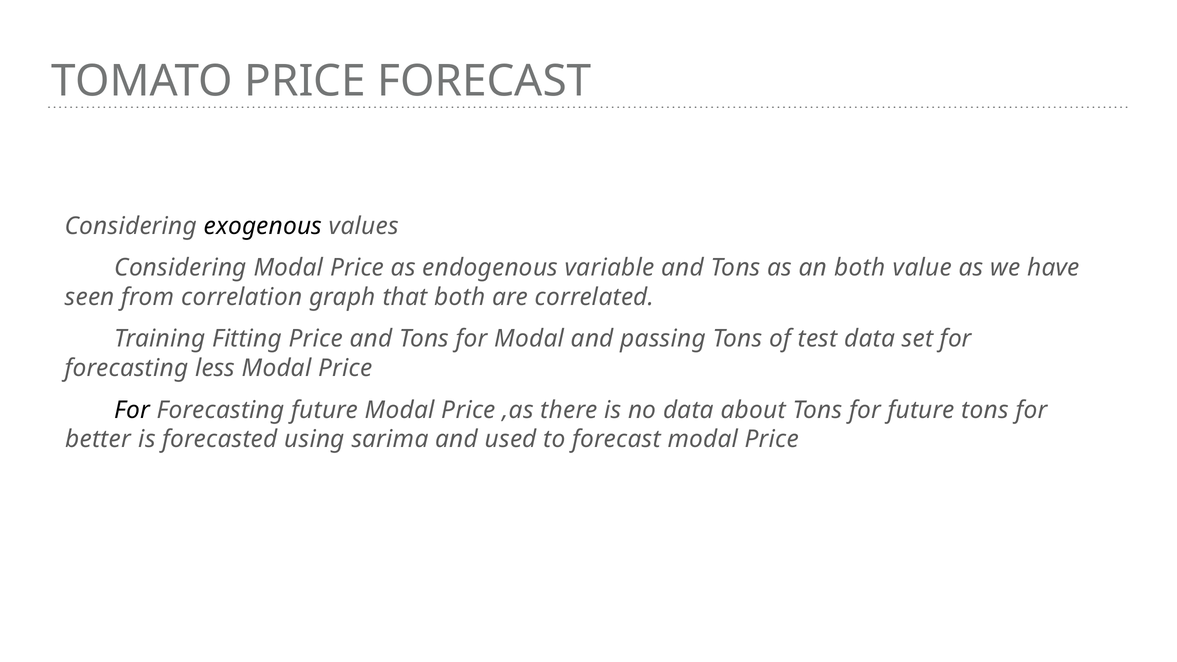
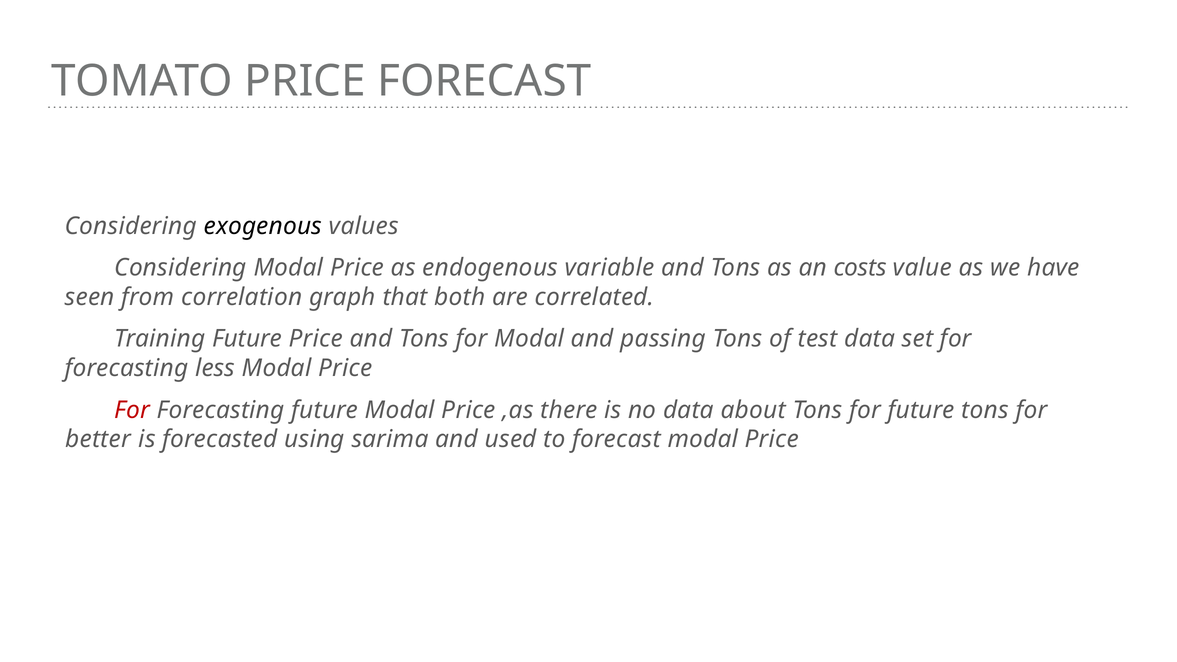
an both: both -> costs
Training Fitting: Fitting -> Future
For at (132, 410) colour: black -> red
